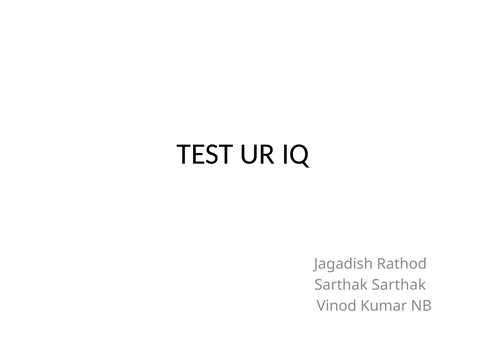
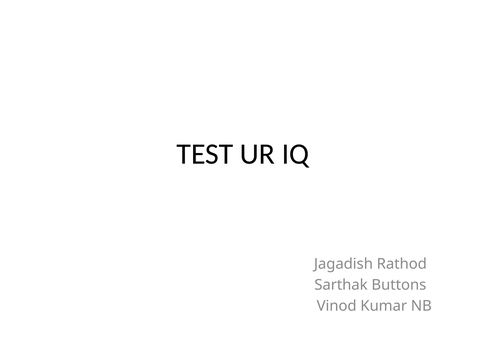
Sarthak Sarthak: Sarthak -> Buttons
